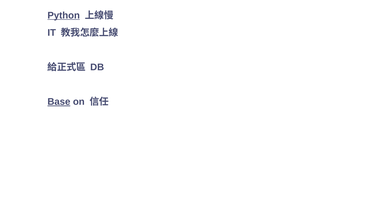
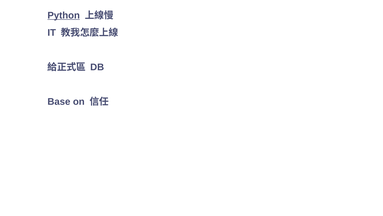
Base underline: present -> none
